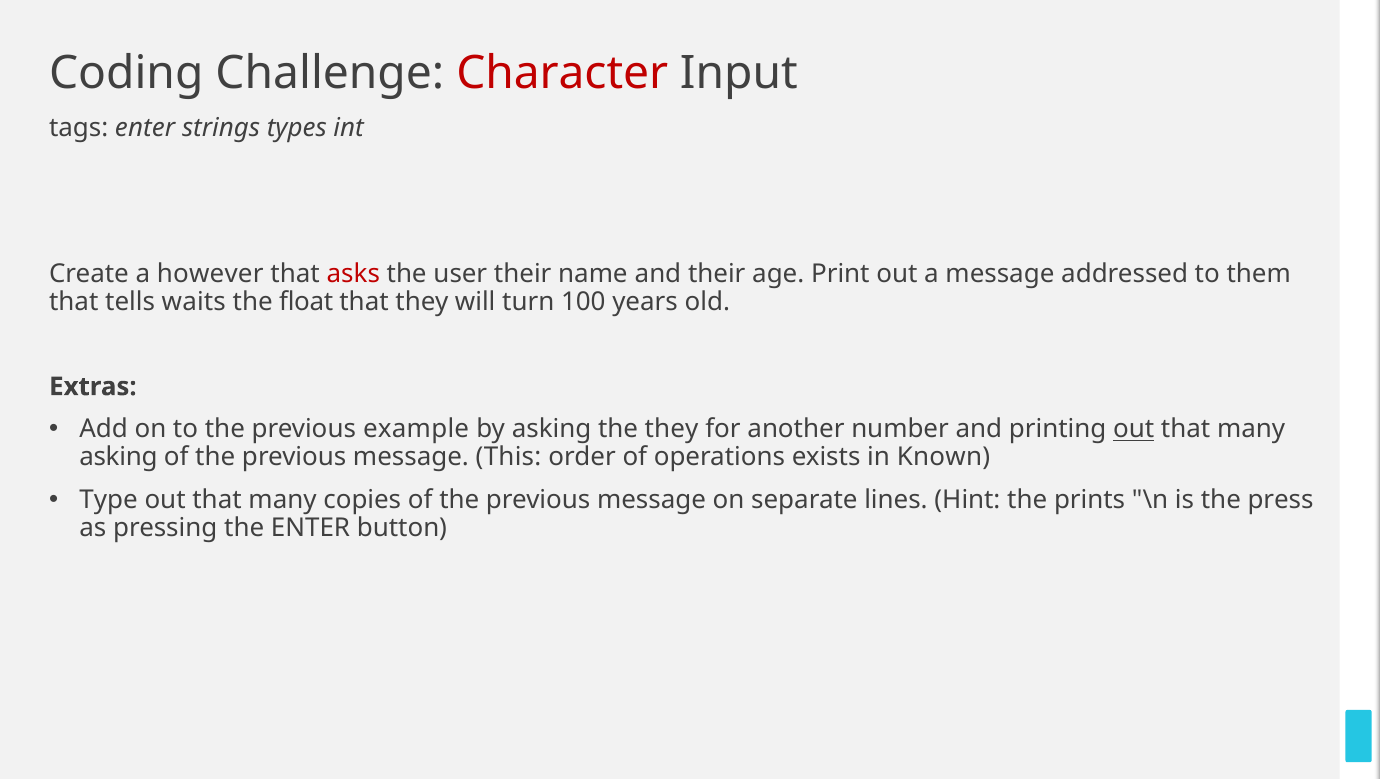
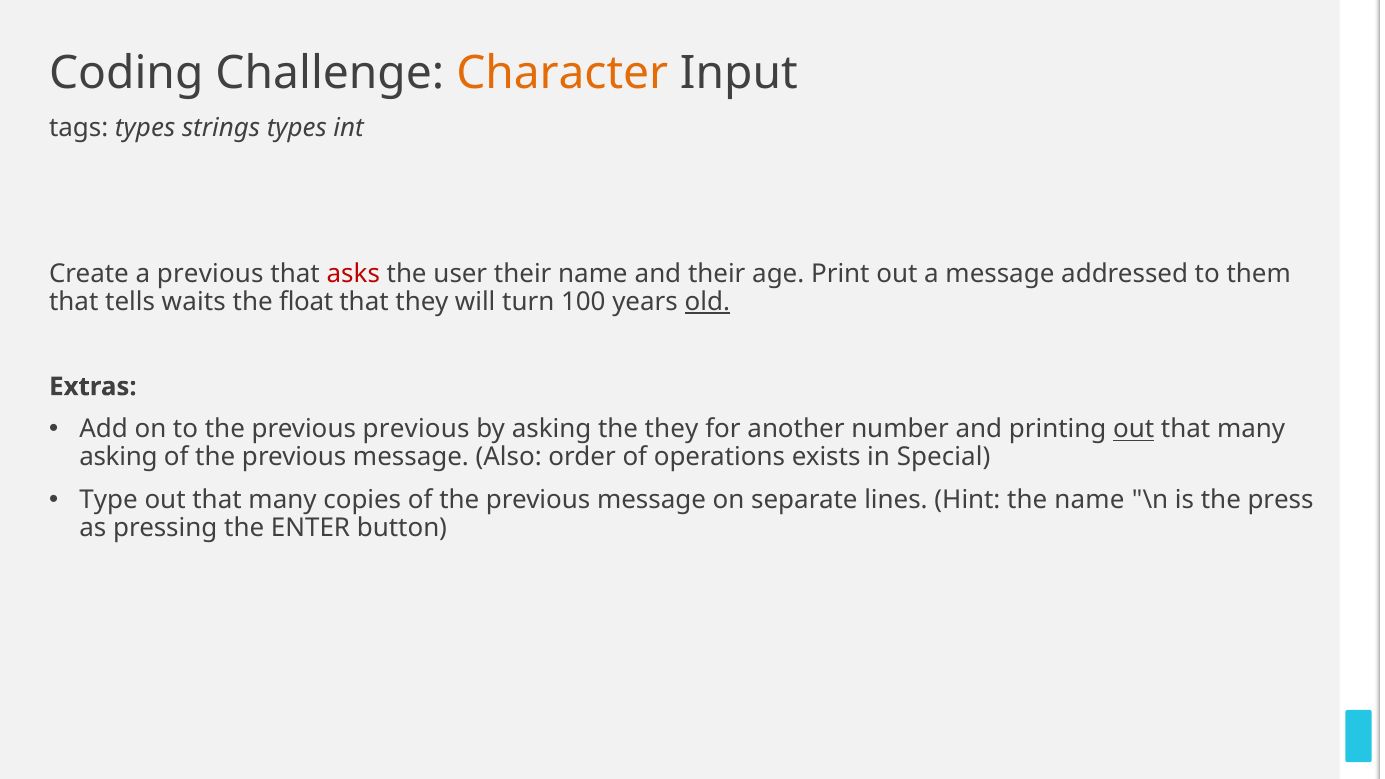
Character colour: red -> orange
tags enter: enter -> types
a however: however -> previous
old underline: none -> present
previous example: example -> previous
This: This -> Also
Known: Known -> Special
the prints: prints -> name
